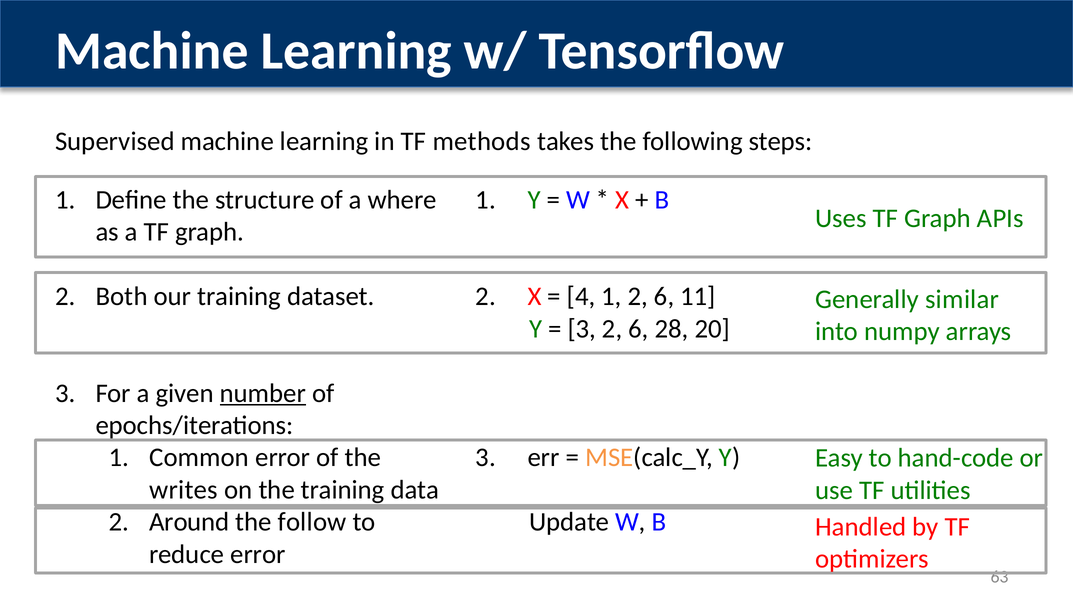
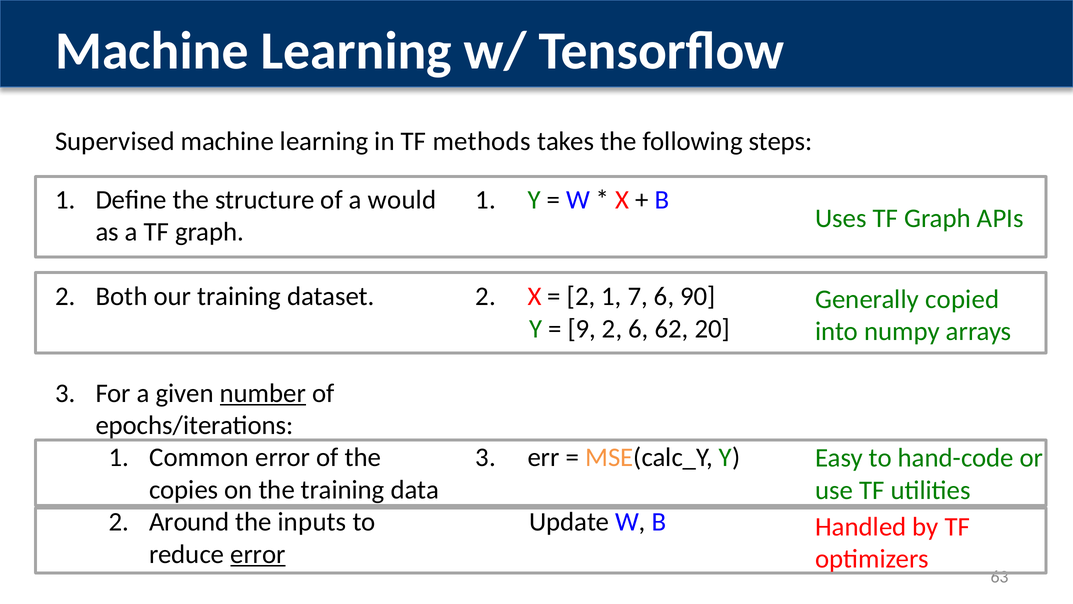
where: where -> would
4 at (581, 296): 4 -> 2
1 2: 2 -> 7
11: 11 -> 90
similar: similar -> copied
3 at (582, 329): 3 -> 9
28: 28 -> 62
writes: writes -> copies
follow: follow -> inputs
error at (258, 554) underline: none -> present
